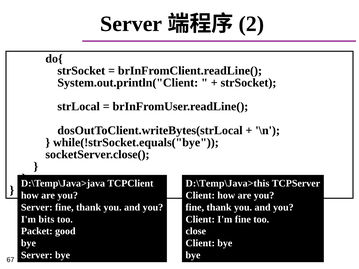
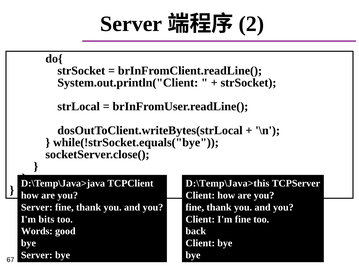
Packet: Packet -> Words
close: close -> back
